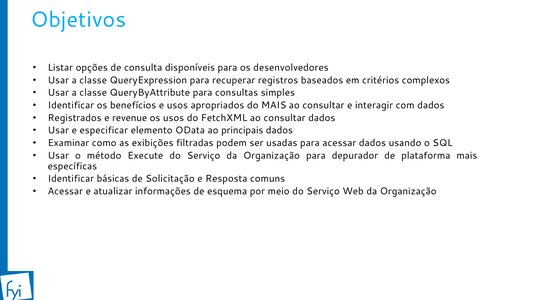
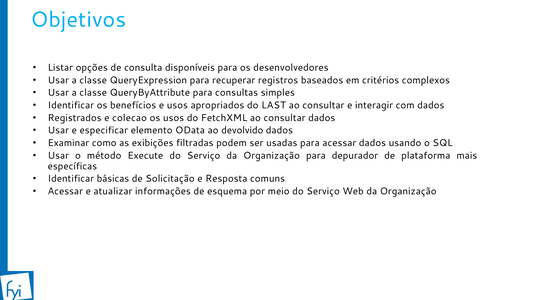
do MAIS: MAIS -> LAST
revenue: revenue -> colecao
principais: principais -> devolvido
